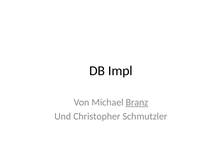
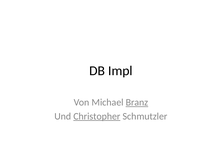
Christopher underline: none -> present
